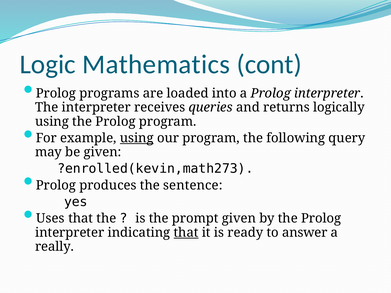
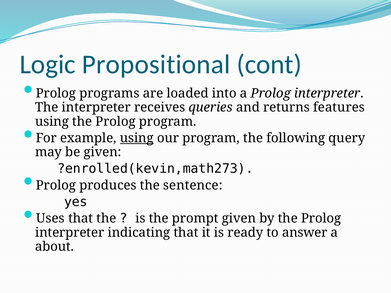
Mathematics: Mathematics -> Propositional
logically: logically -> features
that at (186, 233) underline: present -> none
really: really -> about
